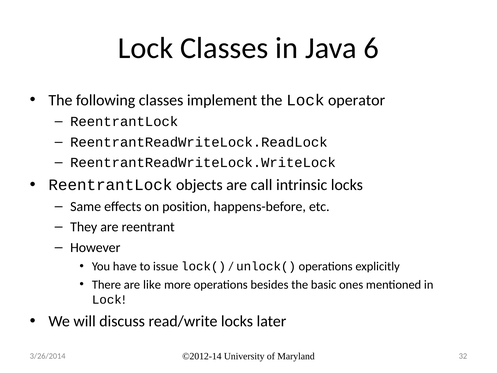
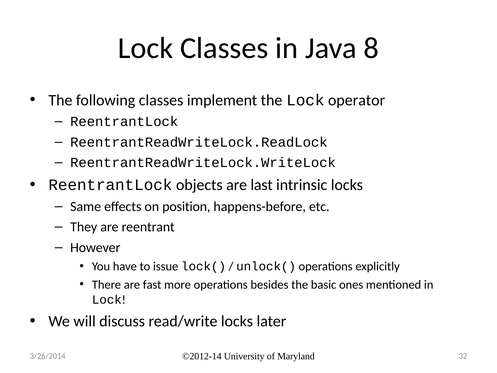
6: 6 -> 8
call: call -> last
like: like -> fast
